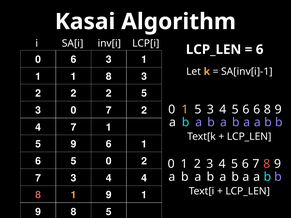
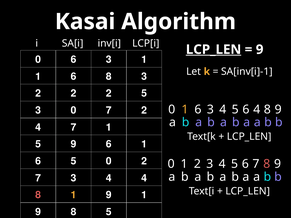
LCP_LEN at (214, 50) underline: none -> present
6 at (260, 50): 6 -> 9
1 at (73, 77): 1 -> 6
0 1 5: 5 -> 6
6 6: 6 -> 4
